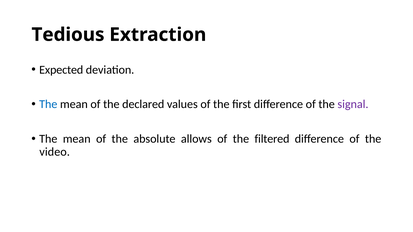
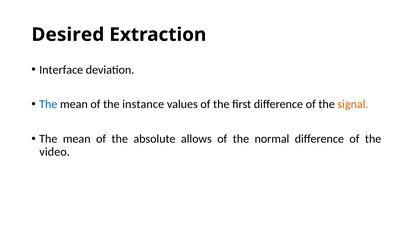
Tedious: Tedious -> Desired
Expected: Expected -> Interface
declared: declared -> instance
signal colour: purple -> orange
filtered: filtered -> normal
